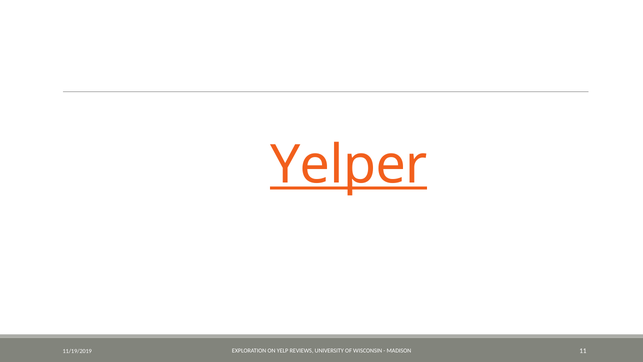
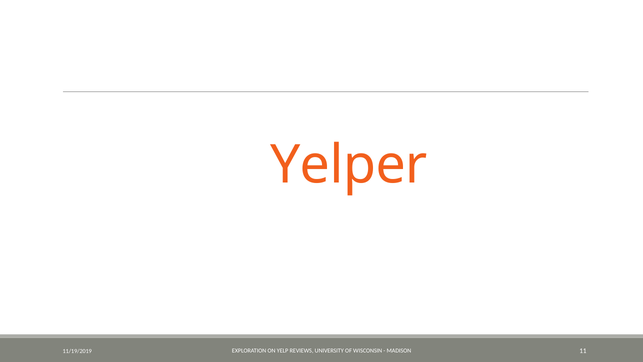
Yelper underline: present -> none
